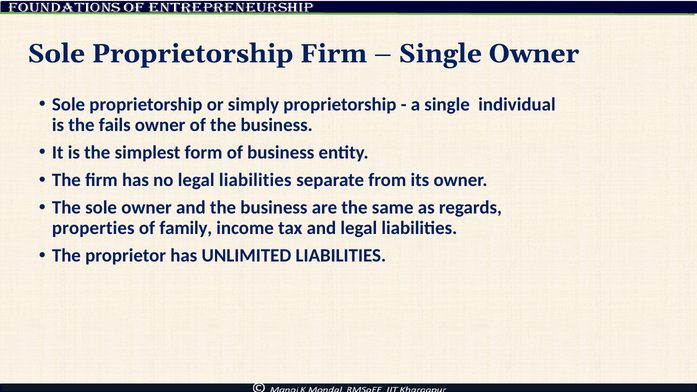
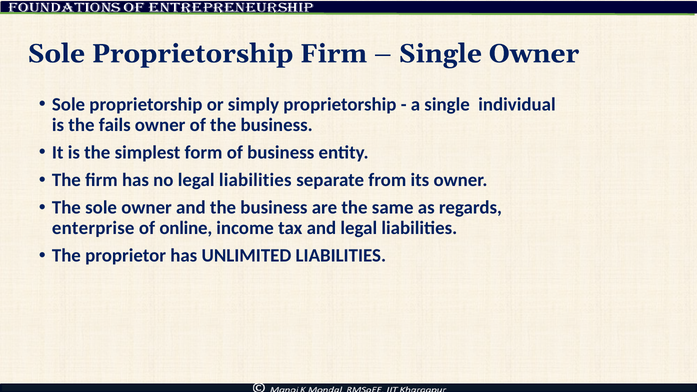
properties: properties -> enterprise
family: family -> online
